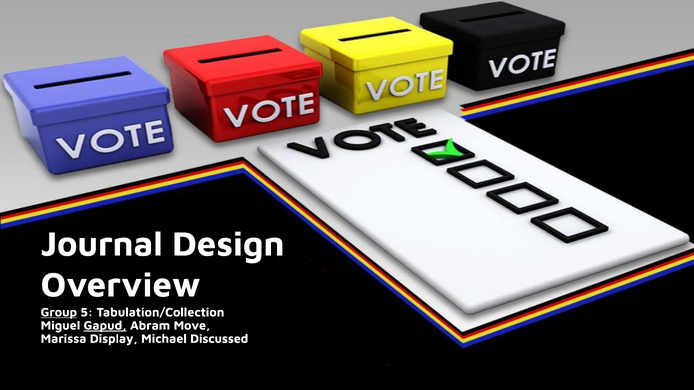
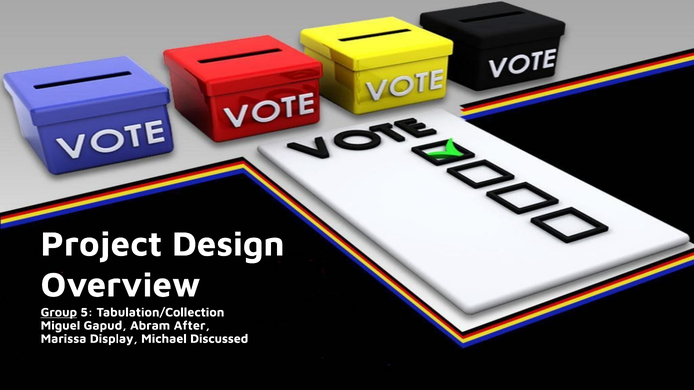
Journal: Journal -> Project
Gapud underline: present -> none
Move: Move -> After
